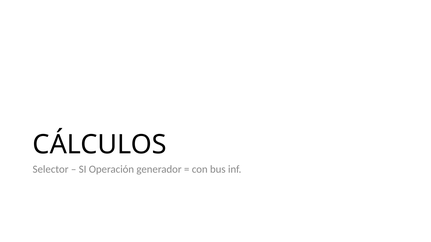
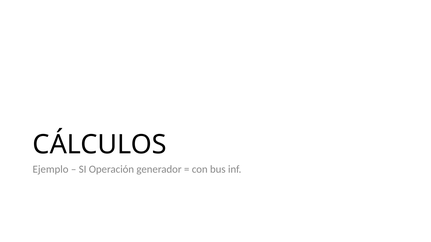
Selector: Selector -> Ejemplo
